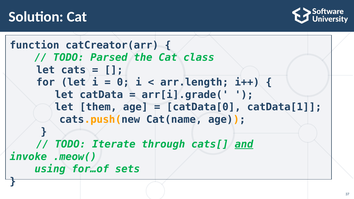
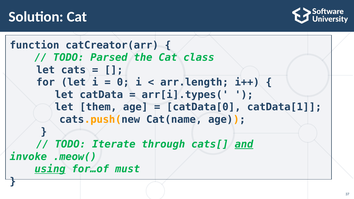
arr[i].grade(: arr[i].grade( -> arr[i].types(
using underline: none -> present
sets: sets -> must
